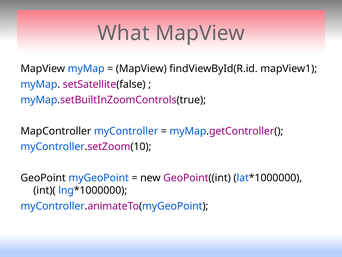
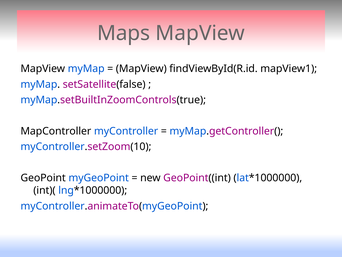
What: What -> Maps
